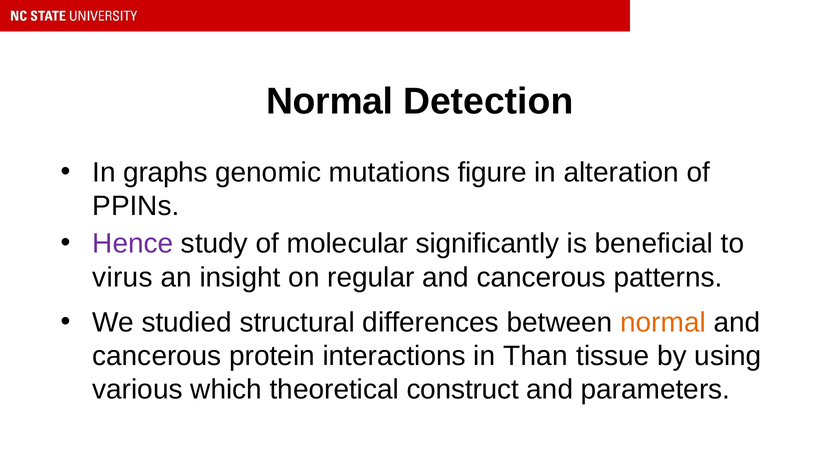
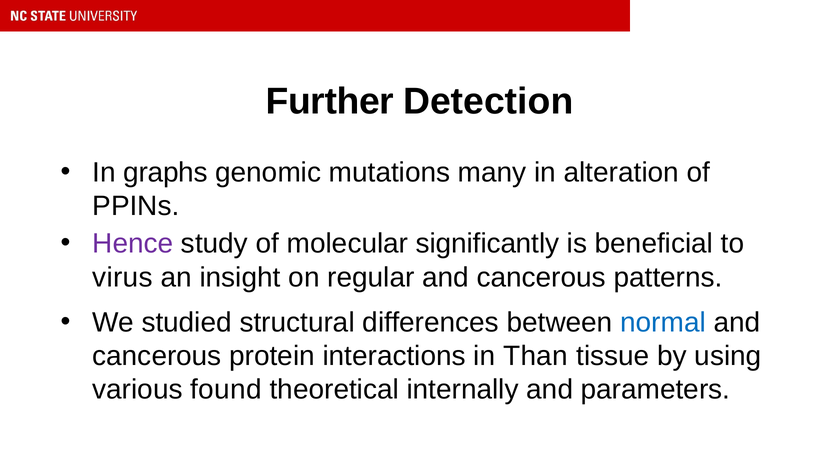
Normal at (330, 101): Normal -> Further
figure: figure -> many
normal at (663, 323) colour: orange -> blue
which: which -> found
construct: construct -> internally
